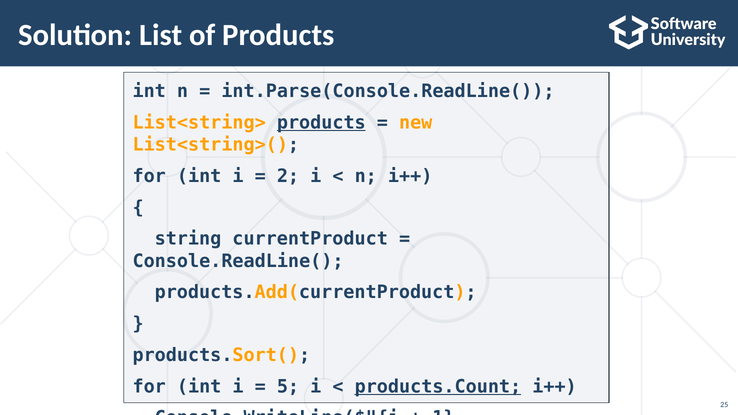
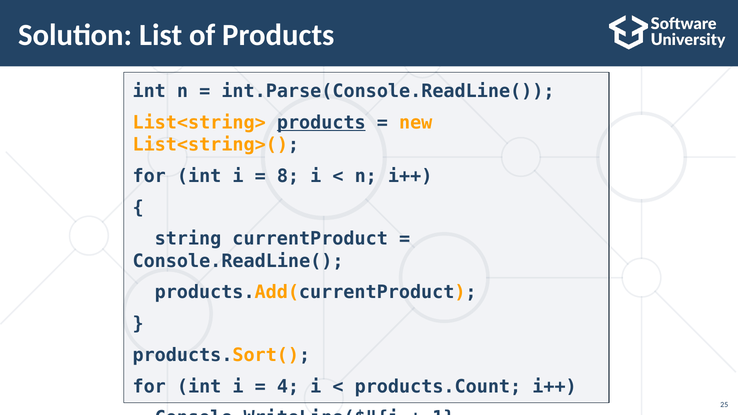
2: 2 -> 8
5: 5 -> 4
products.Count underline: present -> none
